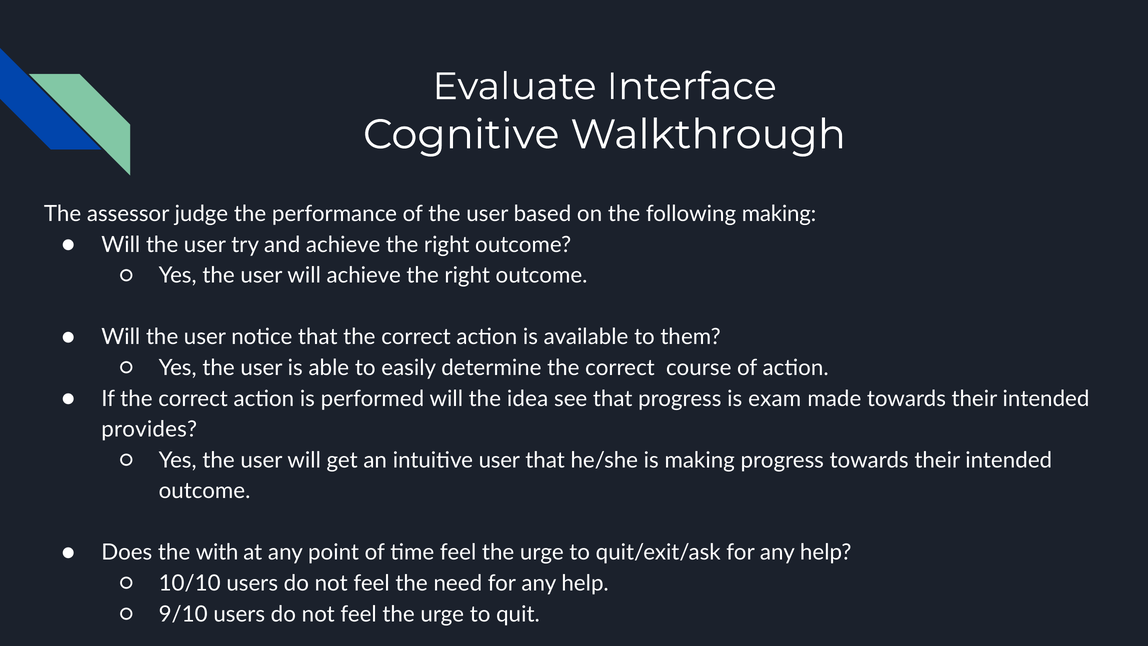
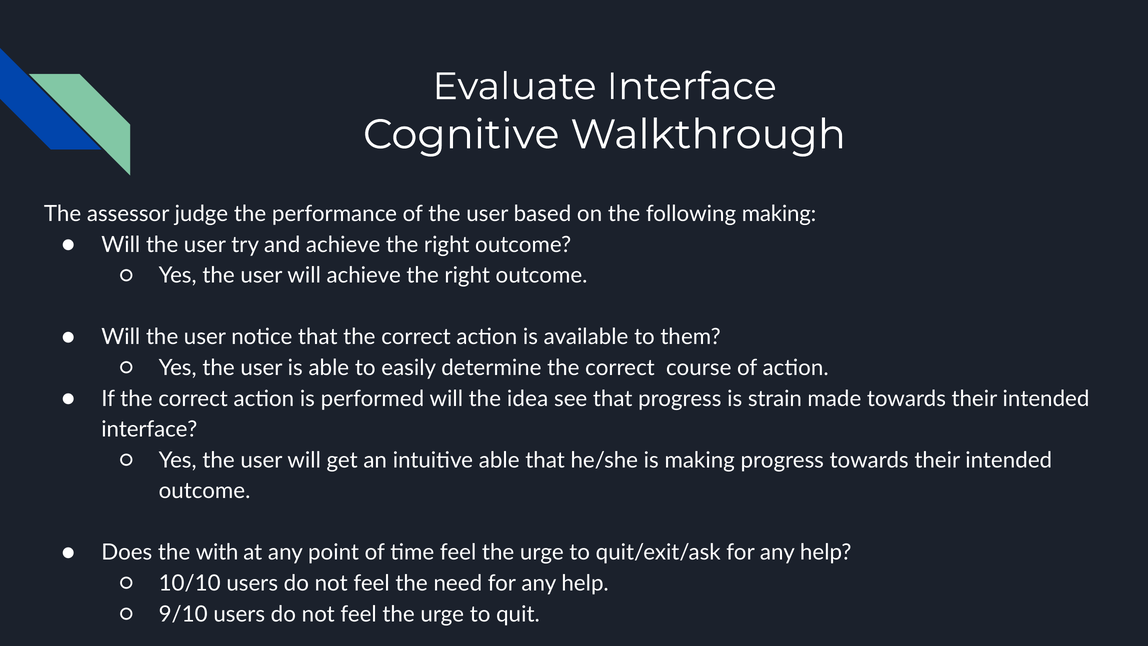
exam: exam -> strain
provides at (149, 429): provides -> interface
intuitive user: user -> able
